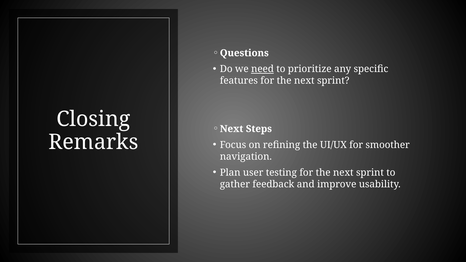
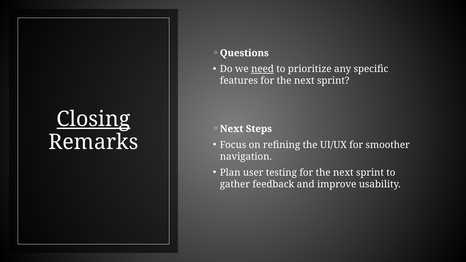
Closing underline: none -> present
